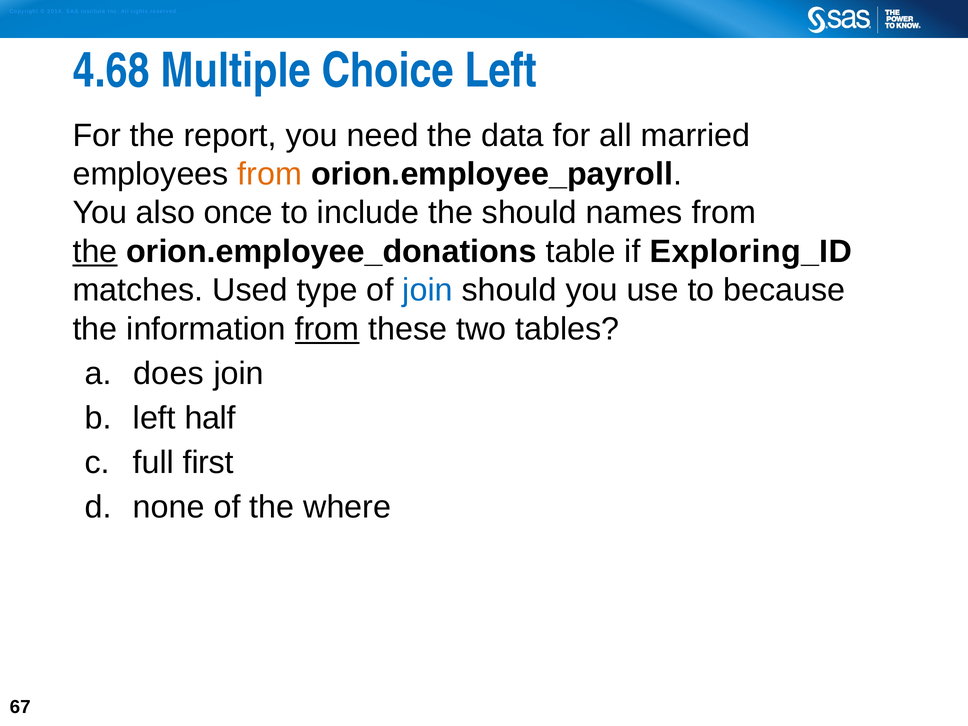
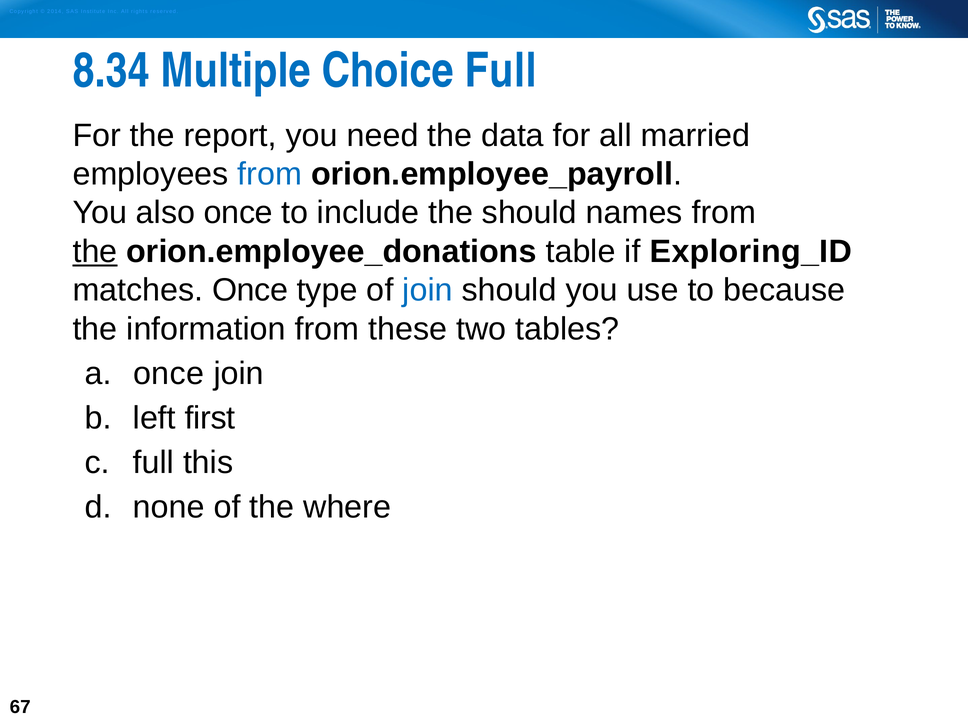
4.68: 4.68 -> 8.34
Choice Left: Left -> Full
from at (270, 174) colour: orange -> blue
matches Used: Used -> Once
from at (327, 329) underline: present -> none
does at (169, 374): does -> once
half: half -> first
first: first -> this
